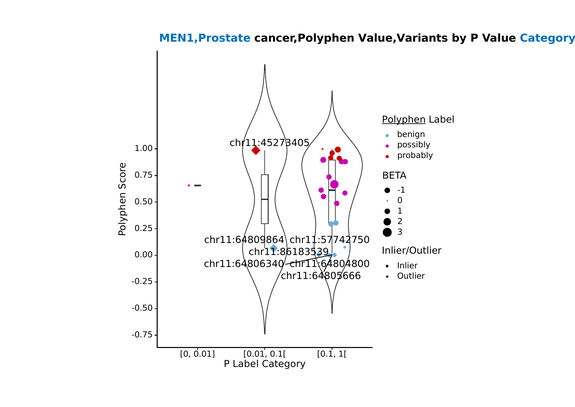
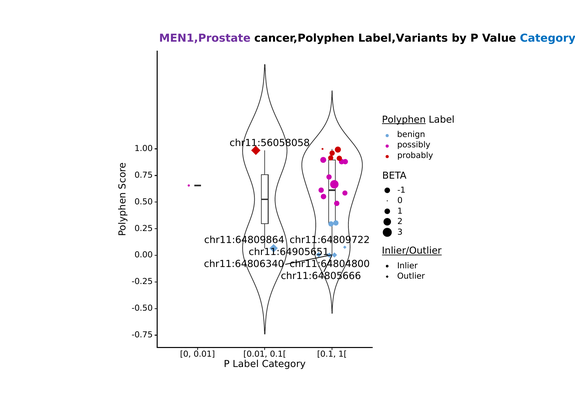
MEN1,Prostate colour: blue -> purple
Value,Variants: Value,Variants -> Label,Variants
chr11:45273405: chr11:45273405 -> chr11:56058058
chr11:57742750: chr11:57742750 -> chr11:64809722
Inlier/Outlier underline: none -> present
chr11:86183539: chr11:86183539 -> chr11:64905651
